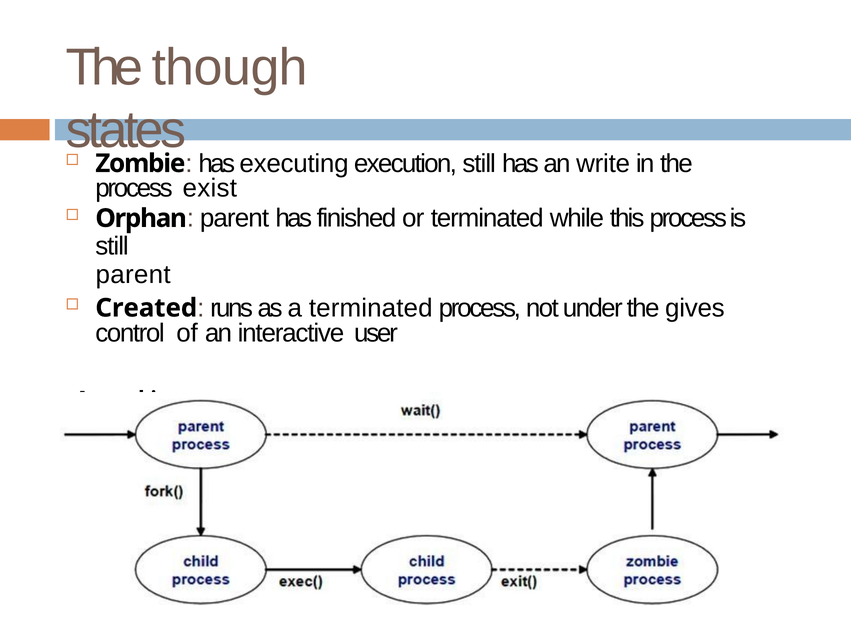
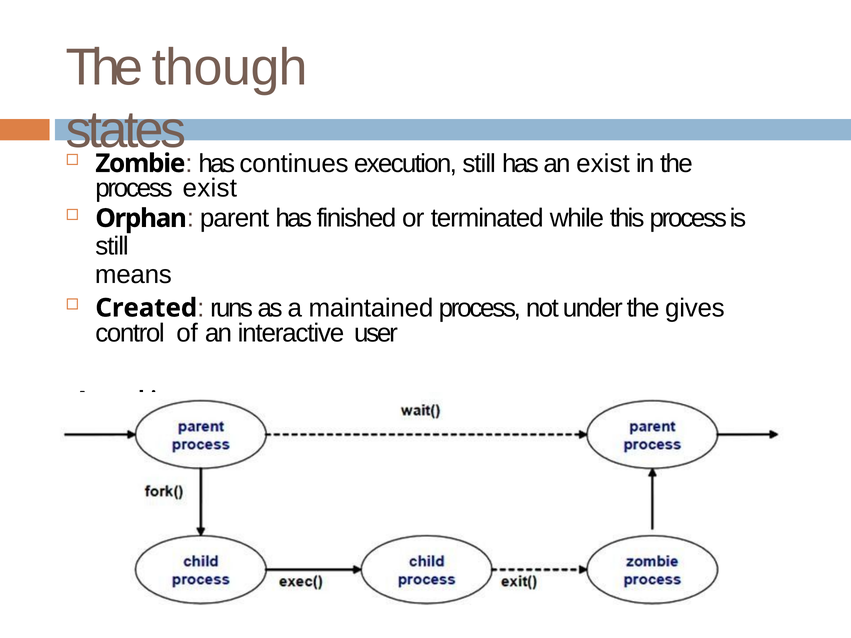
executing: executing -> continues
an write: write -> exist
parent at (133, 275): parent -> means
a terminated: terminated -> maintained
